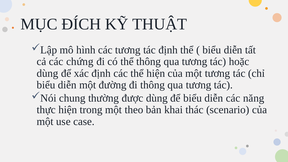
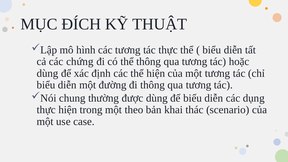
tác định: định -> thực
năng: năng -> dụng
